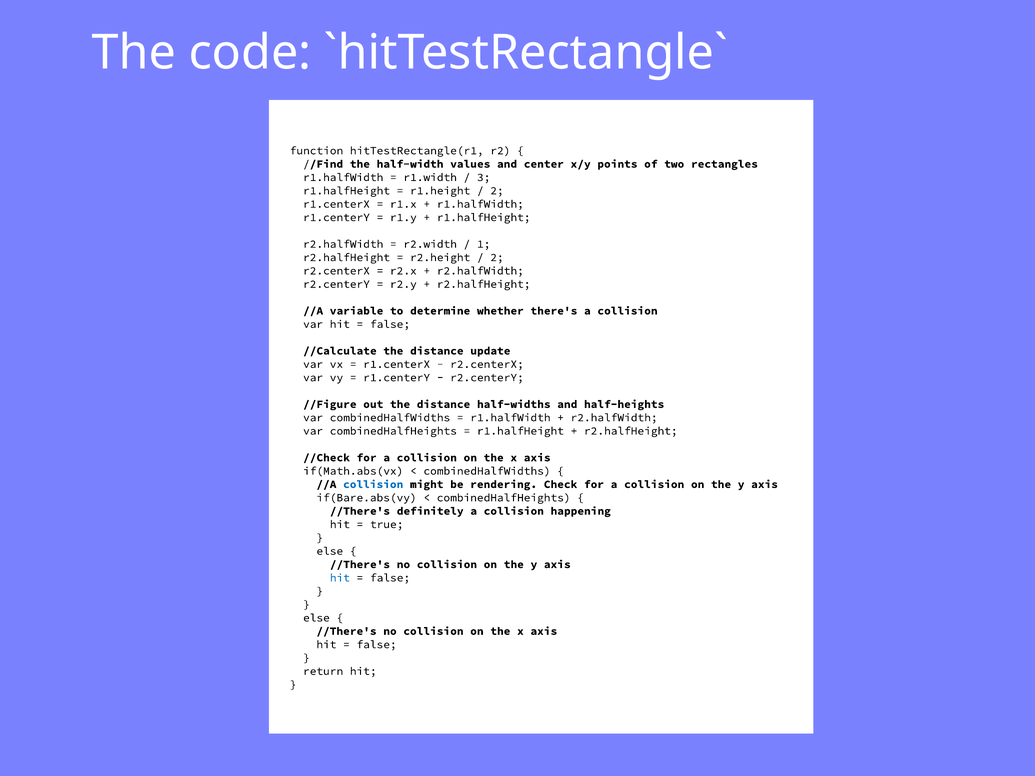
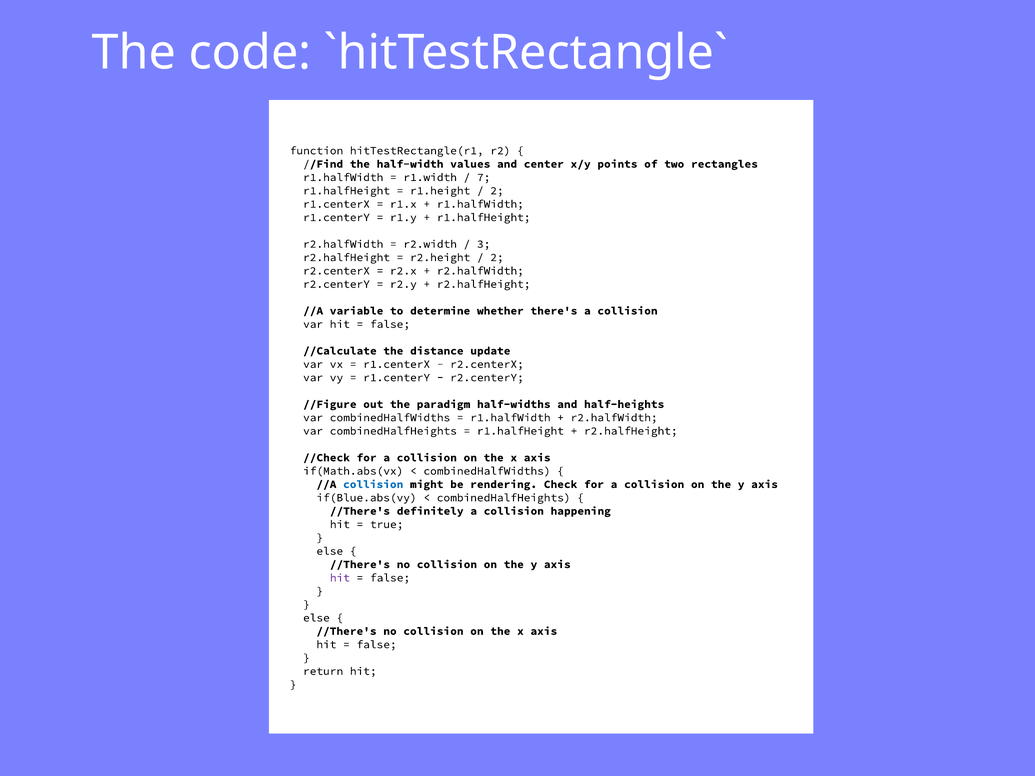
3: 3 -> 7
1: 1 -> 3
out the distance: distance -> paradigm
if(Bare.abs(vy: if(Bare.abs(vy -> if(Blue.abs(vy
hit at (340, 578) colour: blue -> purple
